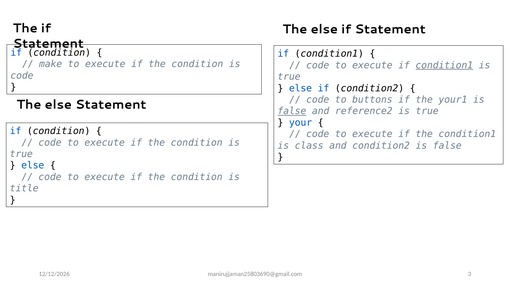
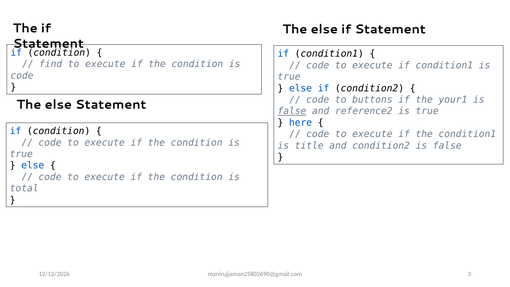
make: make -> find
condition1 at (444, 65) underline: present -> none
your: your -> here
class: class -> title
title: title -> total
